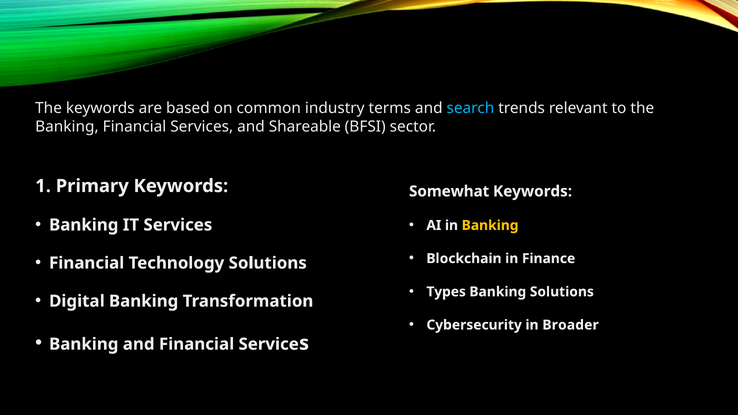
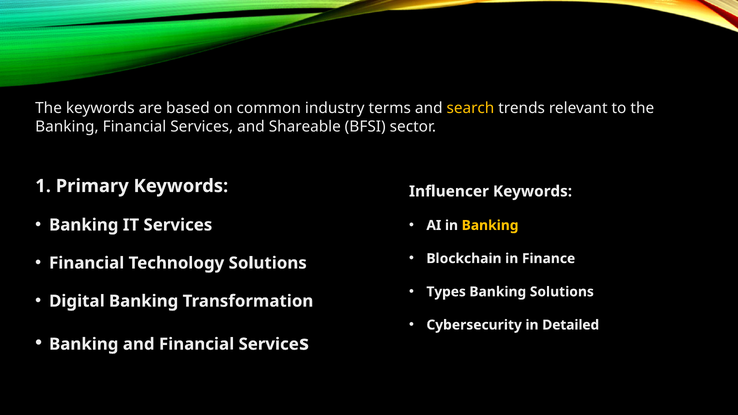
search colour: light blue -> yellow
Somewhat: Somewhat -> Influencer
Broader: Broader -> Detailed
